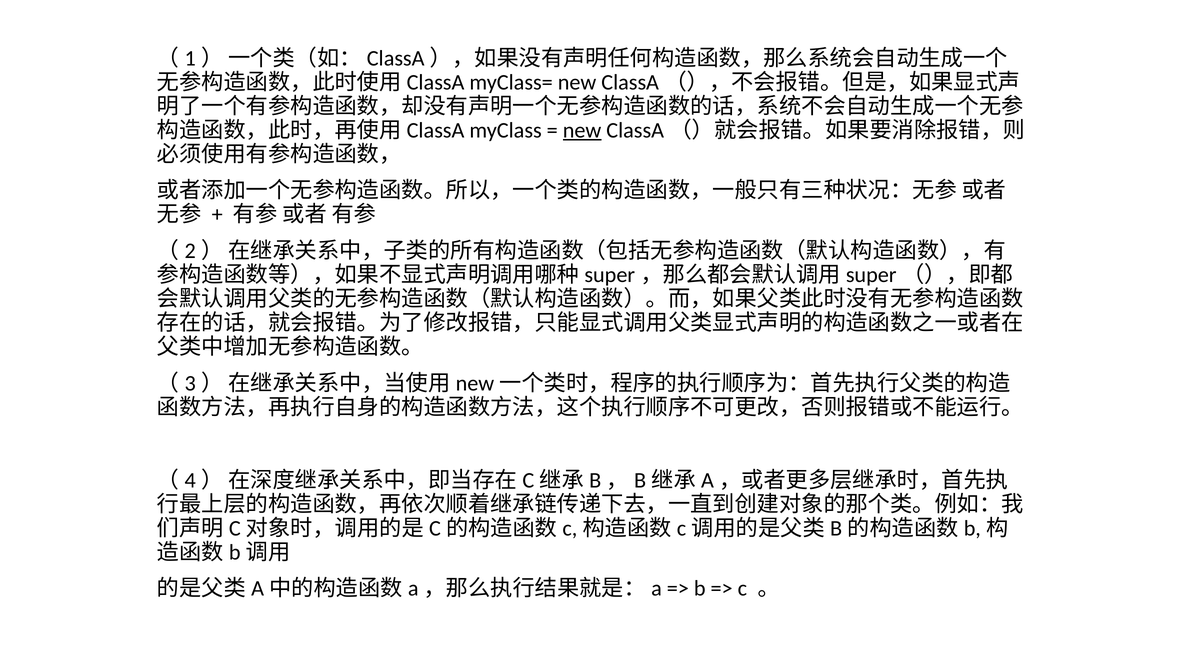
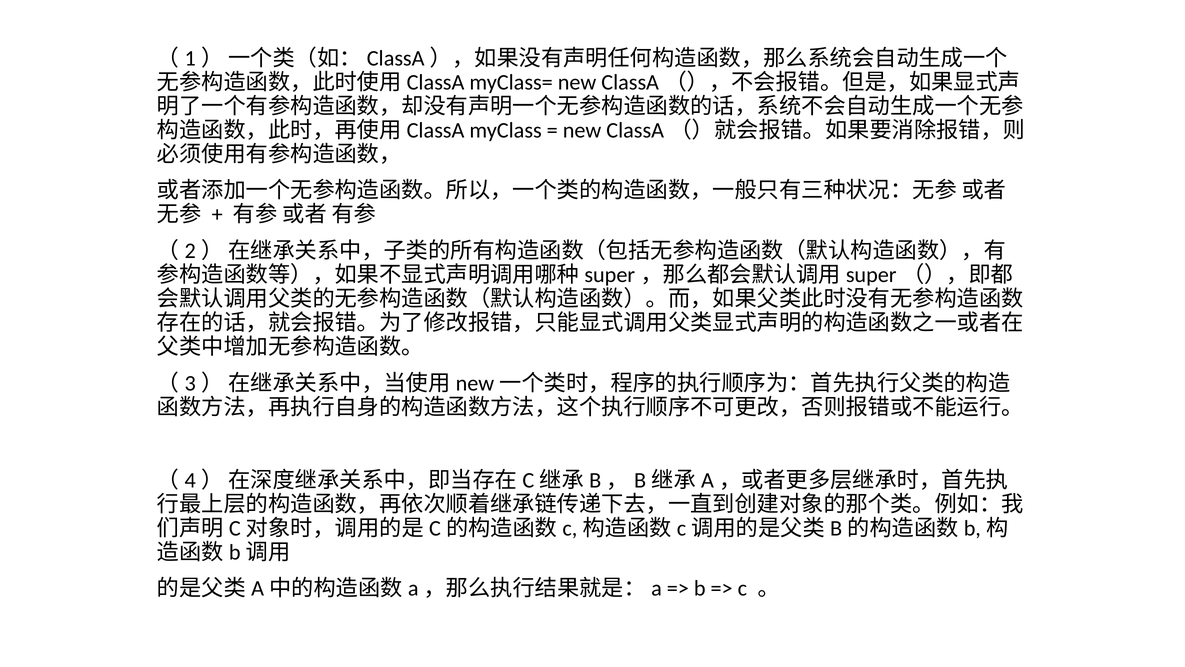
new at (582, 130) underline: present -> none
